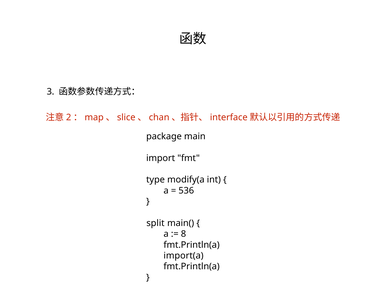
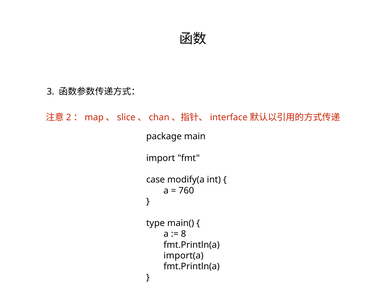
type: type -> case
536: 536 -> 760
split: split -> type
